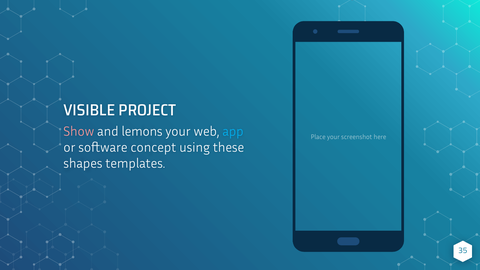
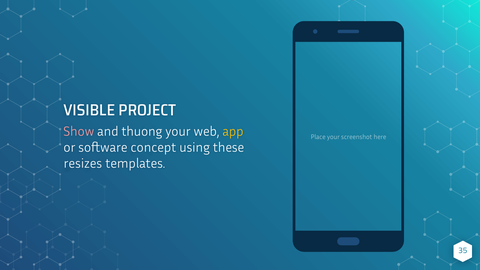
lemons: lemons -> thuong
app colour: light blue -> yellow
shapes: shapes -> resizes
